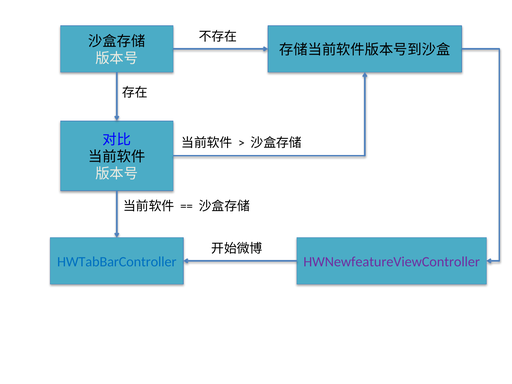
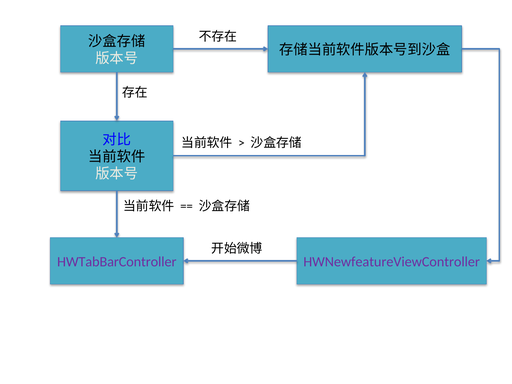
HWTabBarController colour: blue -> purple
